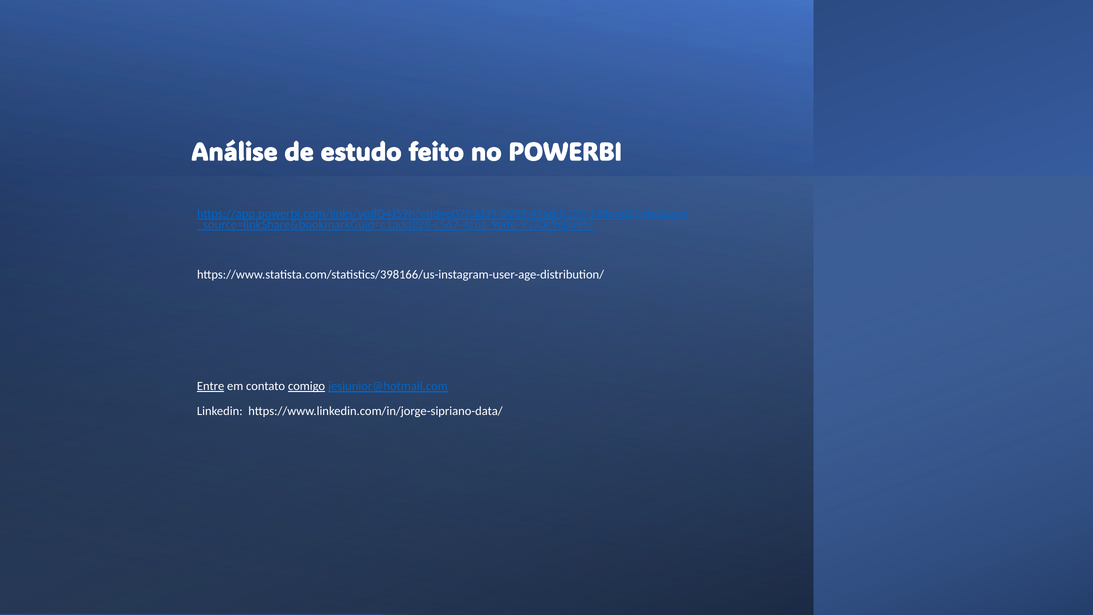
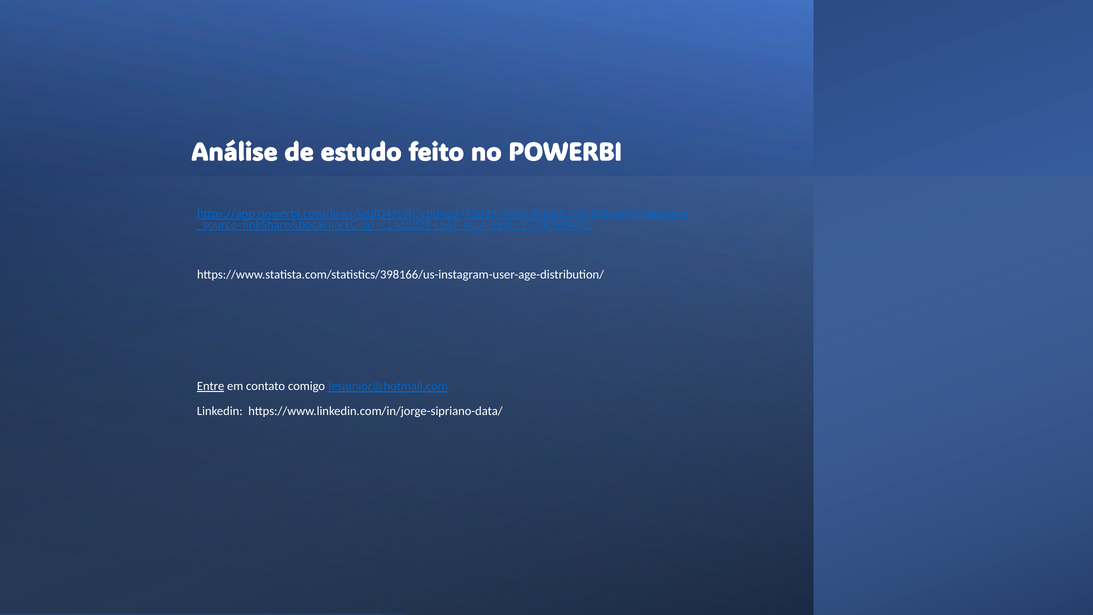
comigo underline: present -> none
